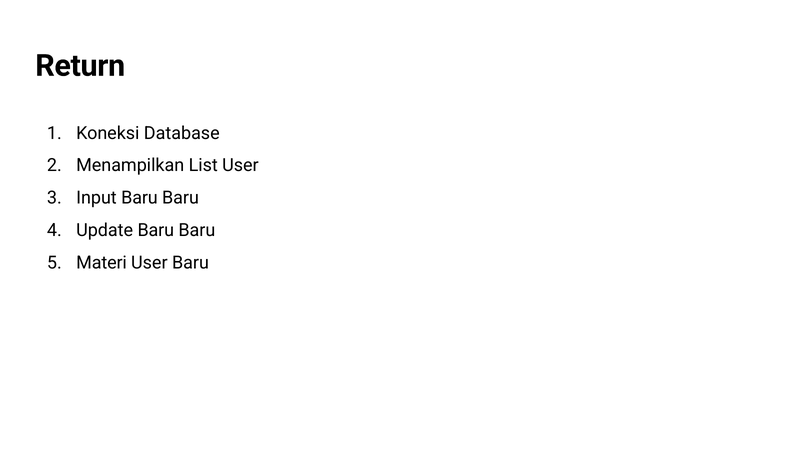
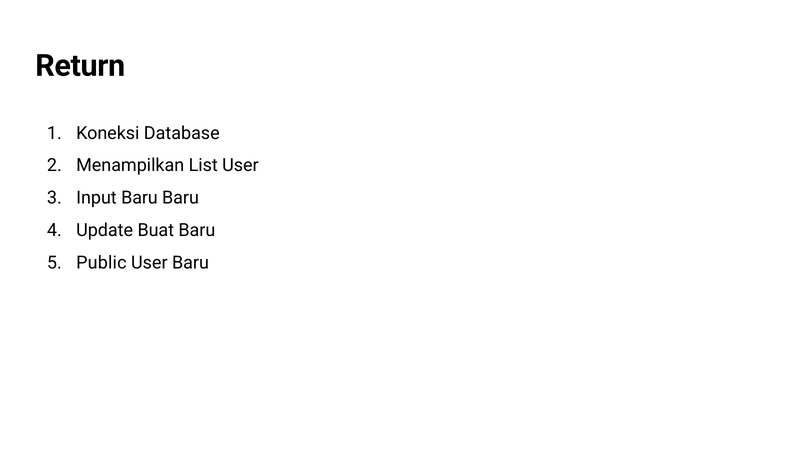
Update Baru: Baru -> Buat
Materi: Materi -> Public
